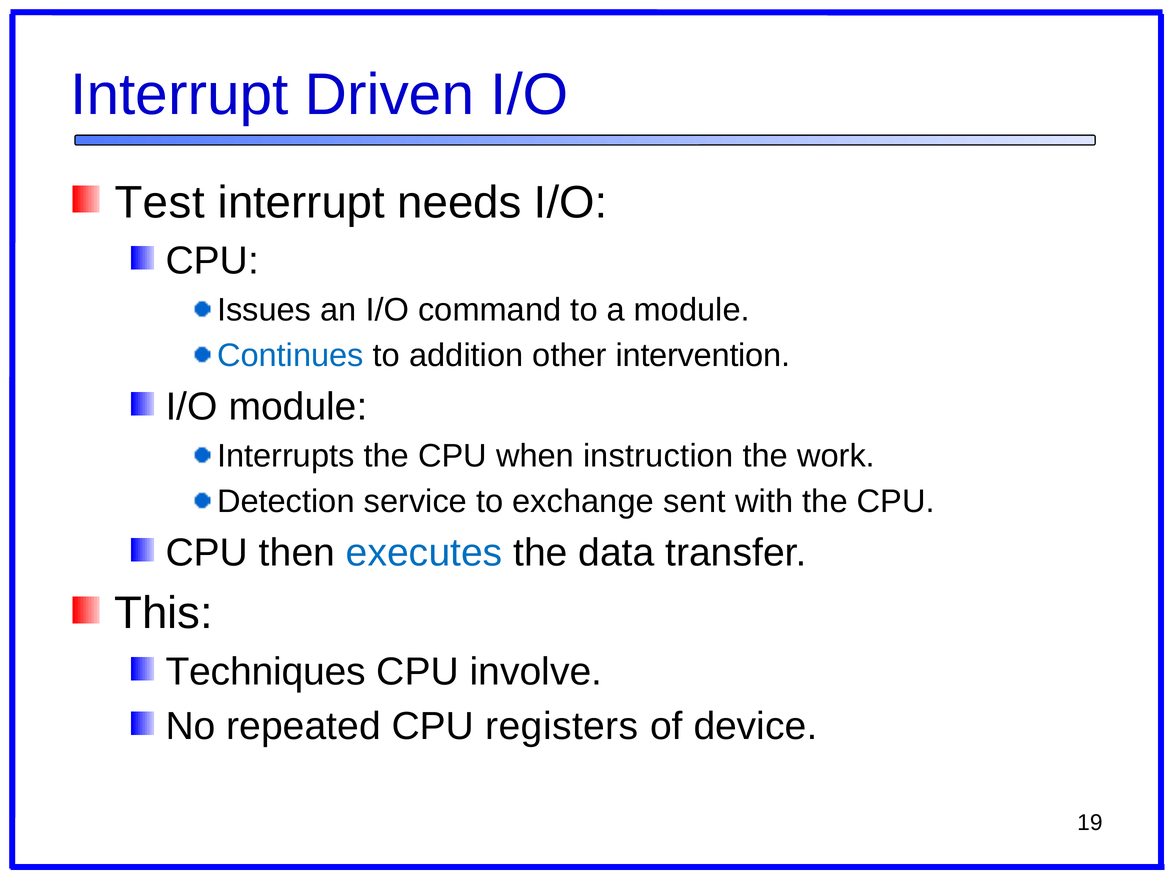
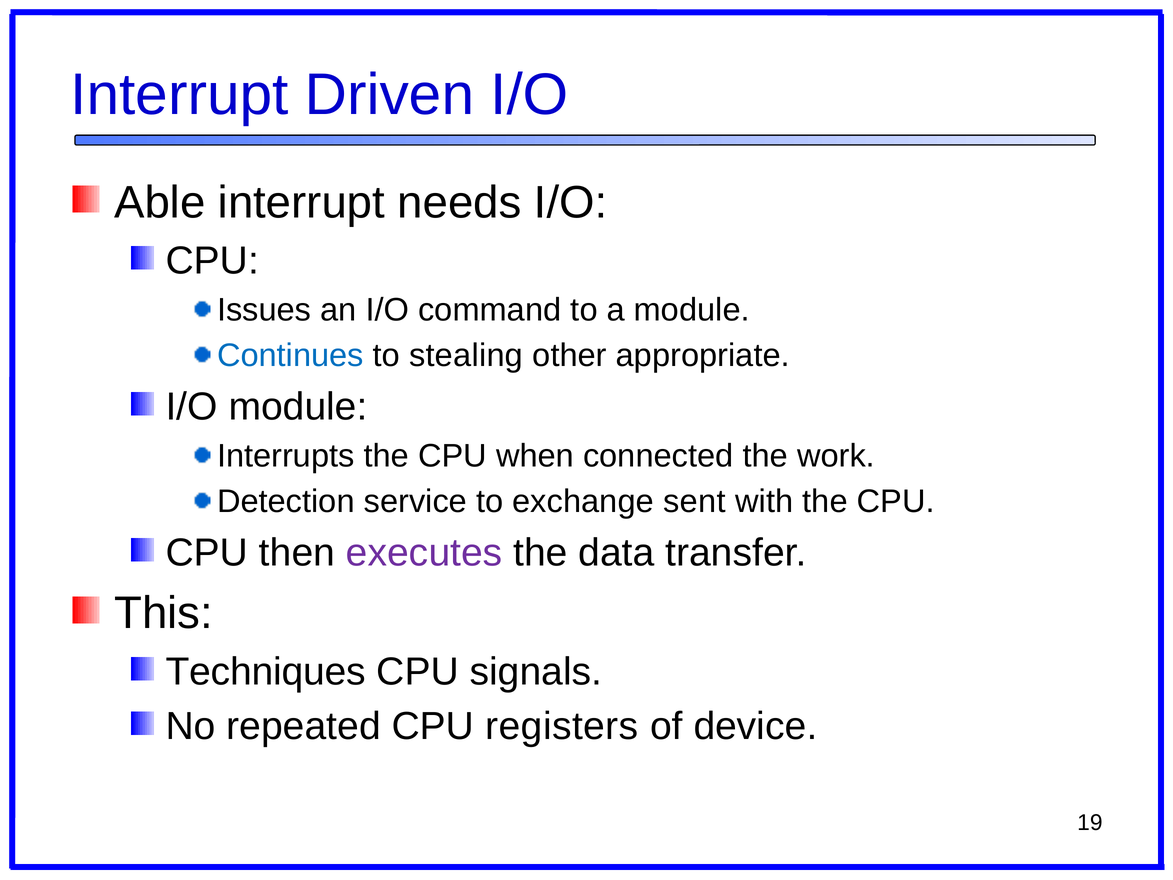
Test: Test -> Able
addition: addition -> stealing
intervention: intervention -> appropriate
instruction: instruction -> connected
executes colour: blue -> purple
involve: involve -> signals
